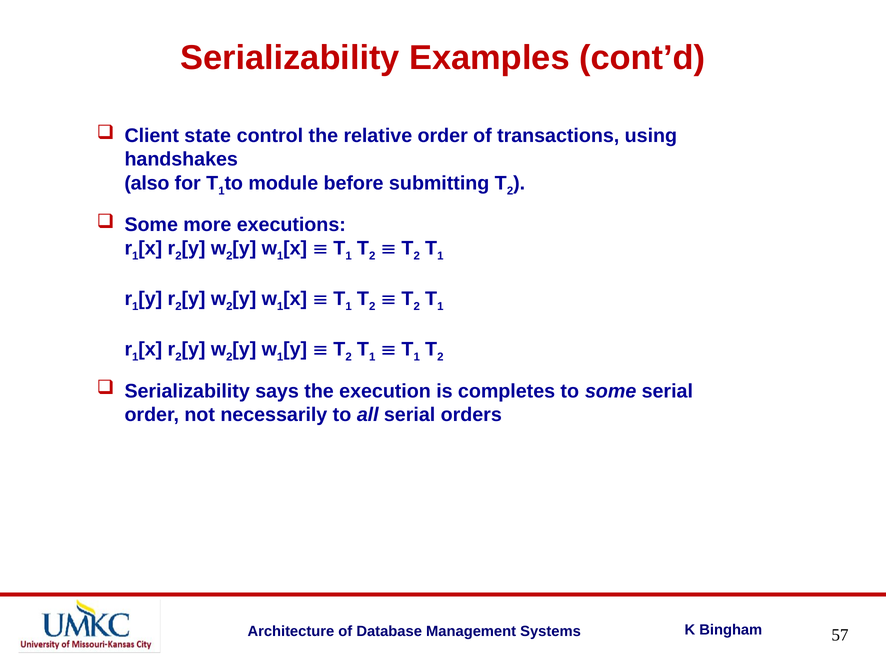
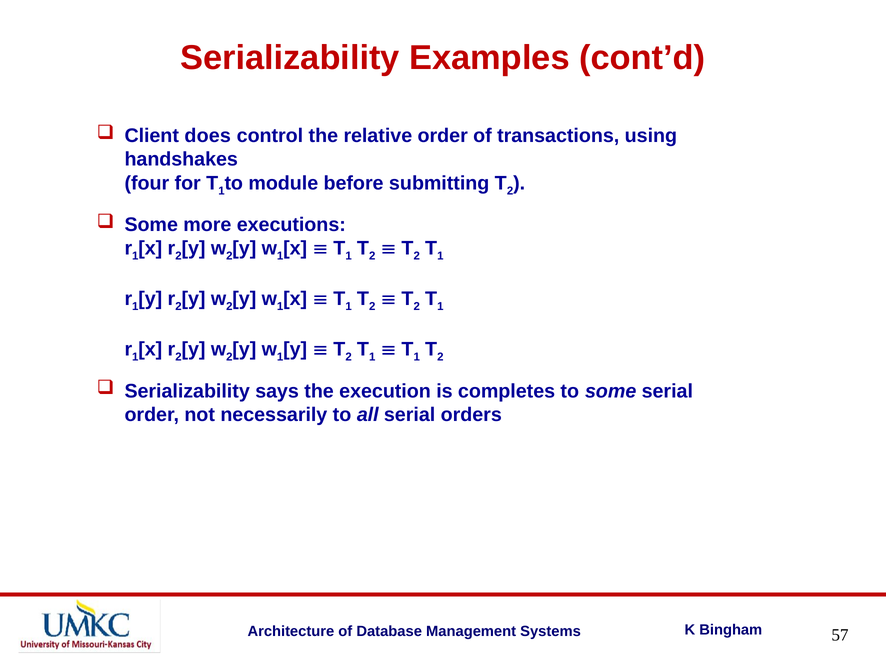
state: state -> does
also: also -> four
